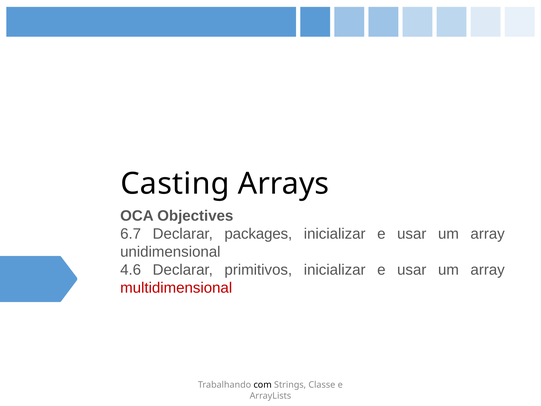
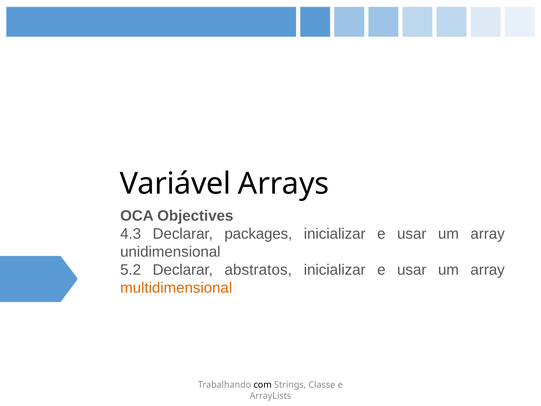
Casting: Casting -> Variável
6.7: 6.7 -> 4.3
4.6: 4.6 -> 5.2
primitivos: primitivos -> abstratos
multidimensional colour: red -> orange
